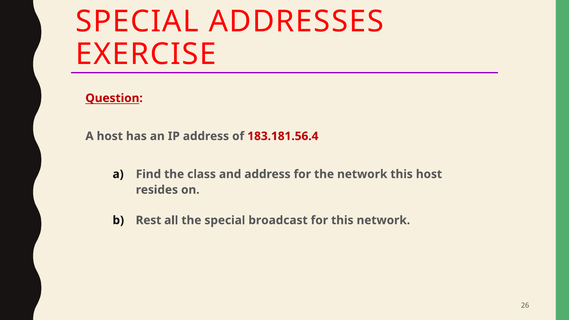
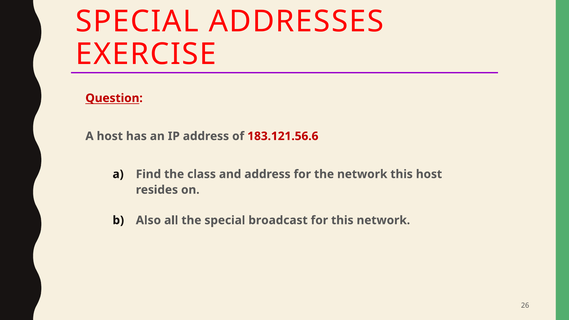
183.181.56.4: 183.181.56.4 -> 183.121.56.6
Rest: Rest -> Also
